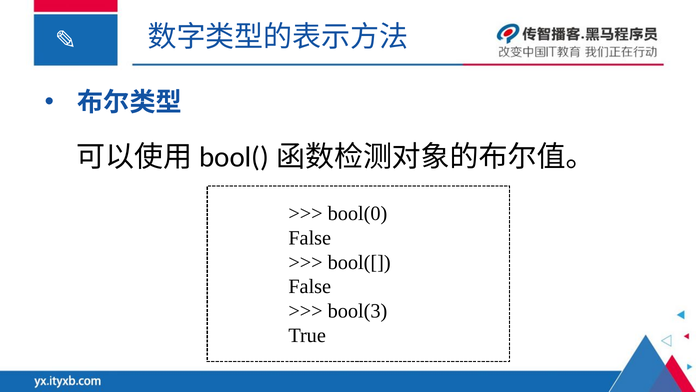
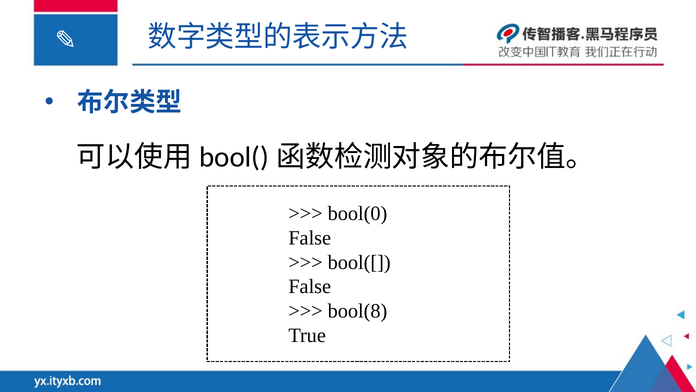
bool(3: bool(3 -> bool(8
